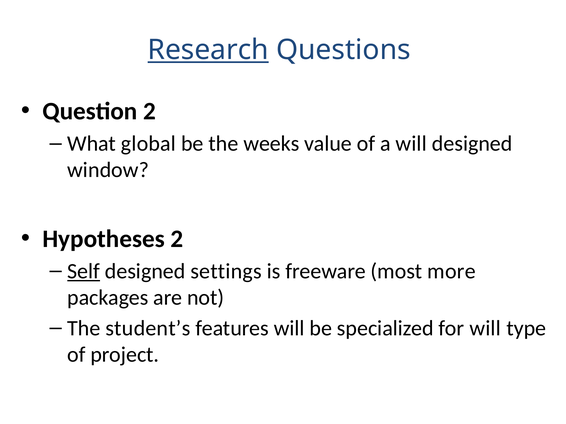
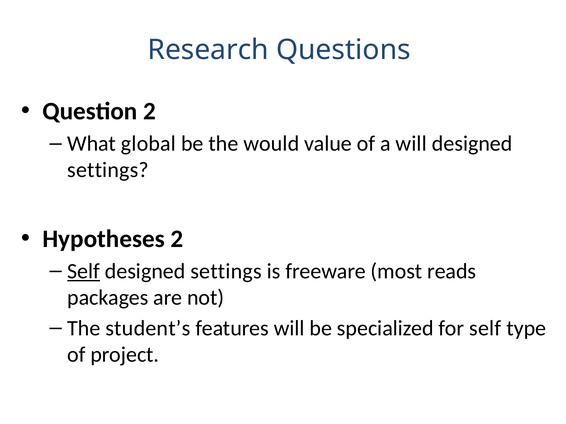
Research underline: present -> none
weeks: weeks -> would
window at (108, 170): window -> settings
more: more -> reads
for will: will -> self
